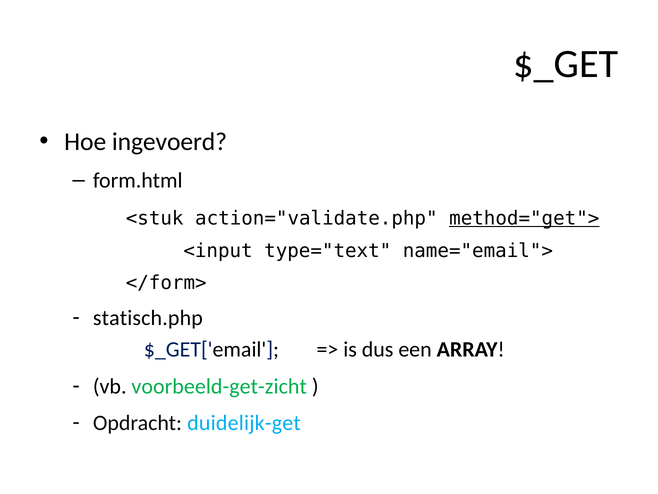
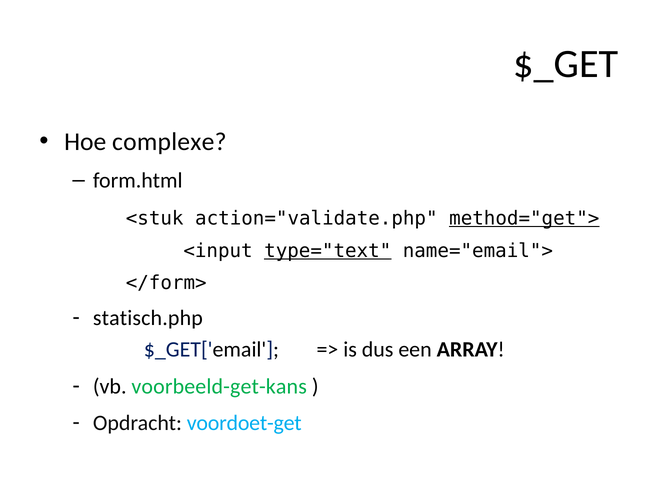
ingevoerd: ingevoerd -> complexe
type="text underline: none -> present
voorbeeld-get-zicht: voorbeeld-get-zicht -> voorbeeld-get-kans
duidelijk-get: duidelijk-get -> voordoet-get
